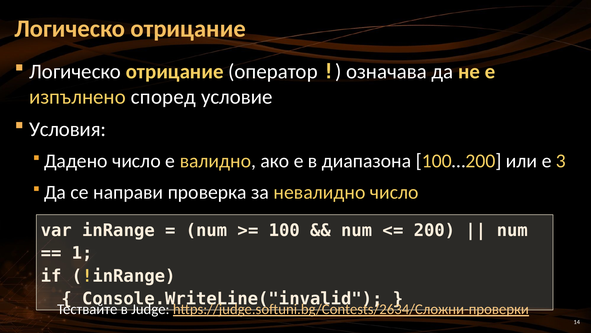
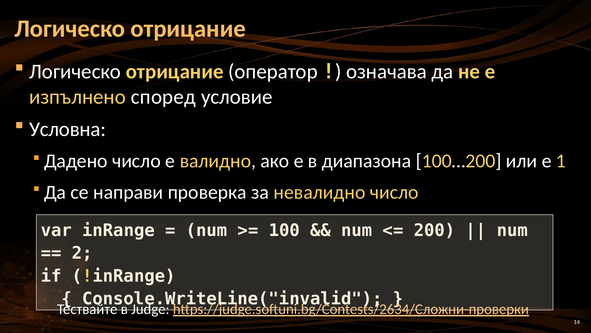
Условия: Условия -> Условна
3: 3 -> 1
1: 1 -> 2
